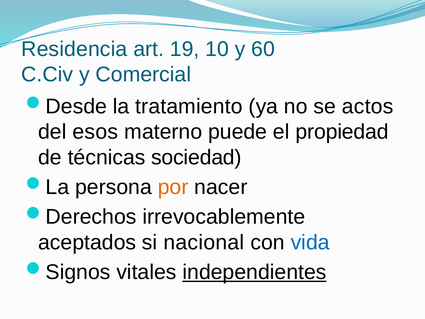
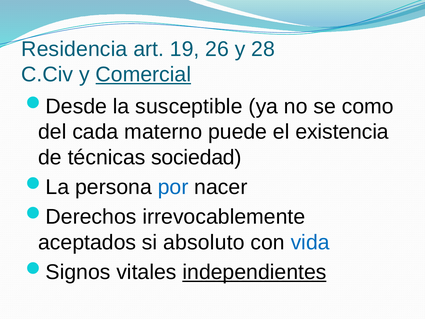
10: 10 -> 26
60: 60 -> 28
Comercial underline: none -> present
tratamiento: tratamiento -> susceptible
actos: actos -> como
esos: esos -> cada
propiedad: propiedad -> existencia
por colour: orange -> blue
nacional: nacional -> absoluto
